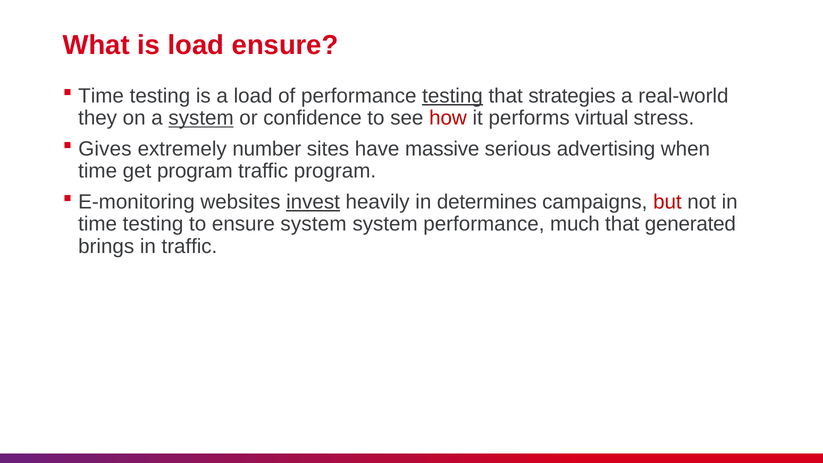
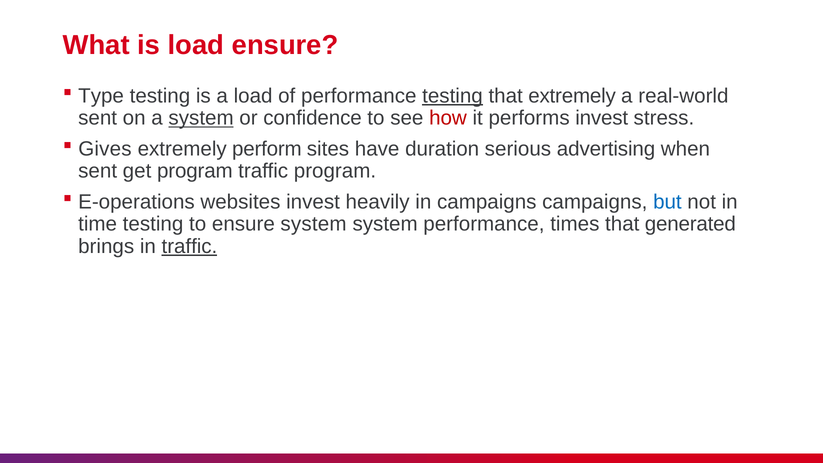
Time at (101, 96): Time -> Type
that strategies: strategies -> extremely
they at (98, 118): they -> sent
performs virtual: virtual -> invest
number: number -> perform
massive: massive -> duration
time at (98, 171): time -> sent
E-monitoring: E-monitoring -> E-operations
invest at (313, 202) underline: present -> none
in determines: determines -> campaigns
but colour: red -> blue
much: much -> times
traffic at (189, 246) underline: none -> present
